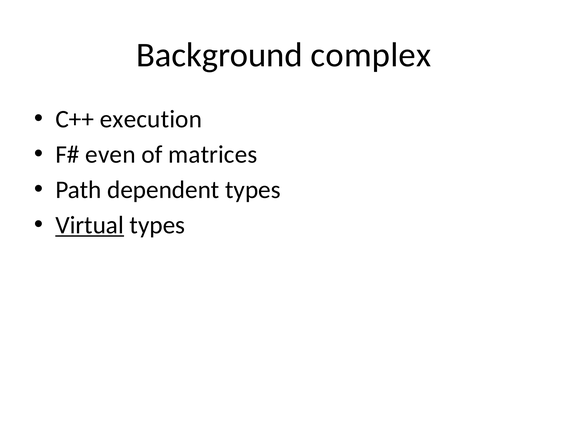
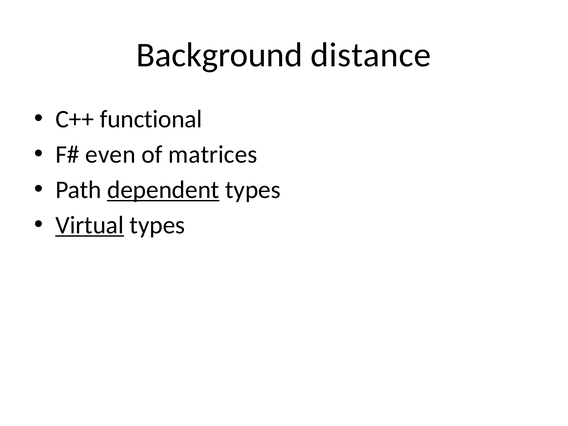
complex: complex -> distance
execution: execution -> functional
dependent underline: none -> present
